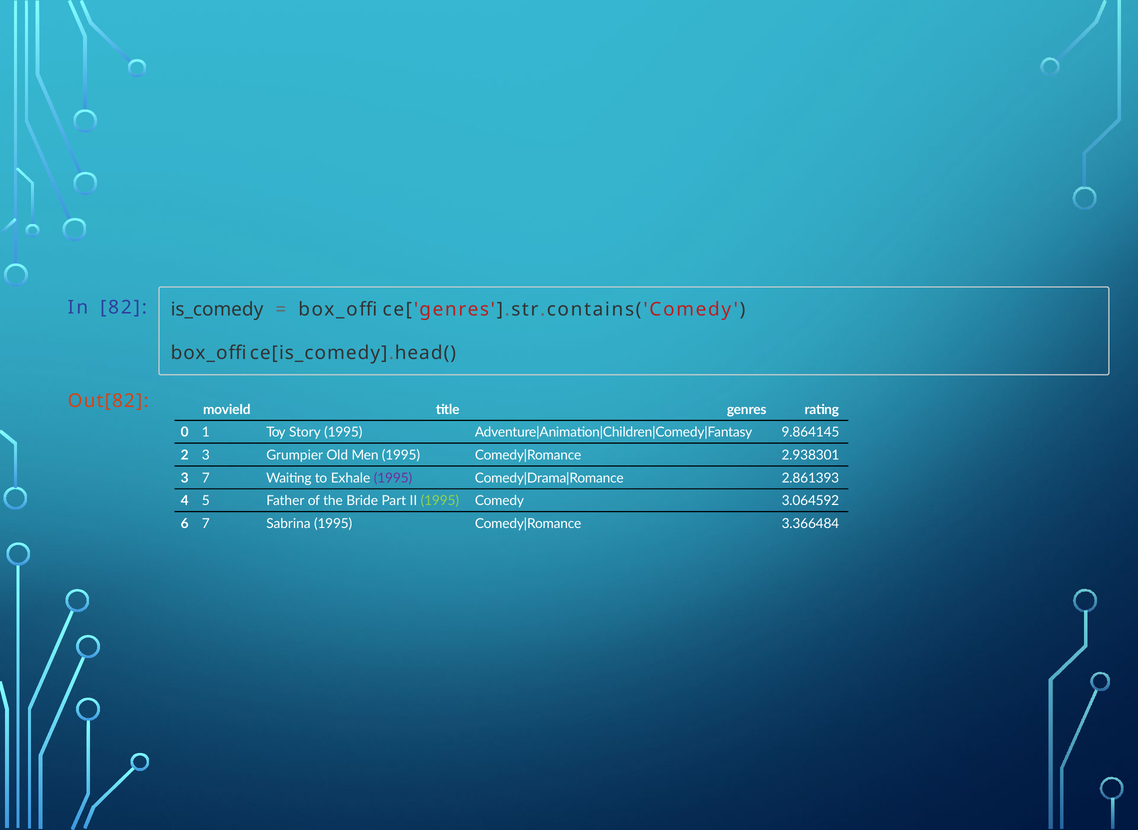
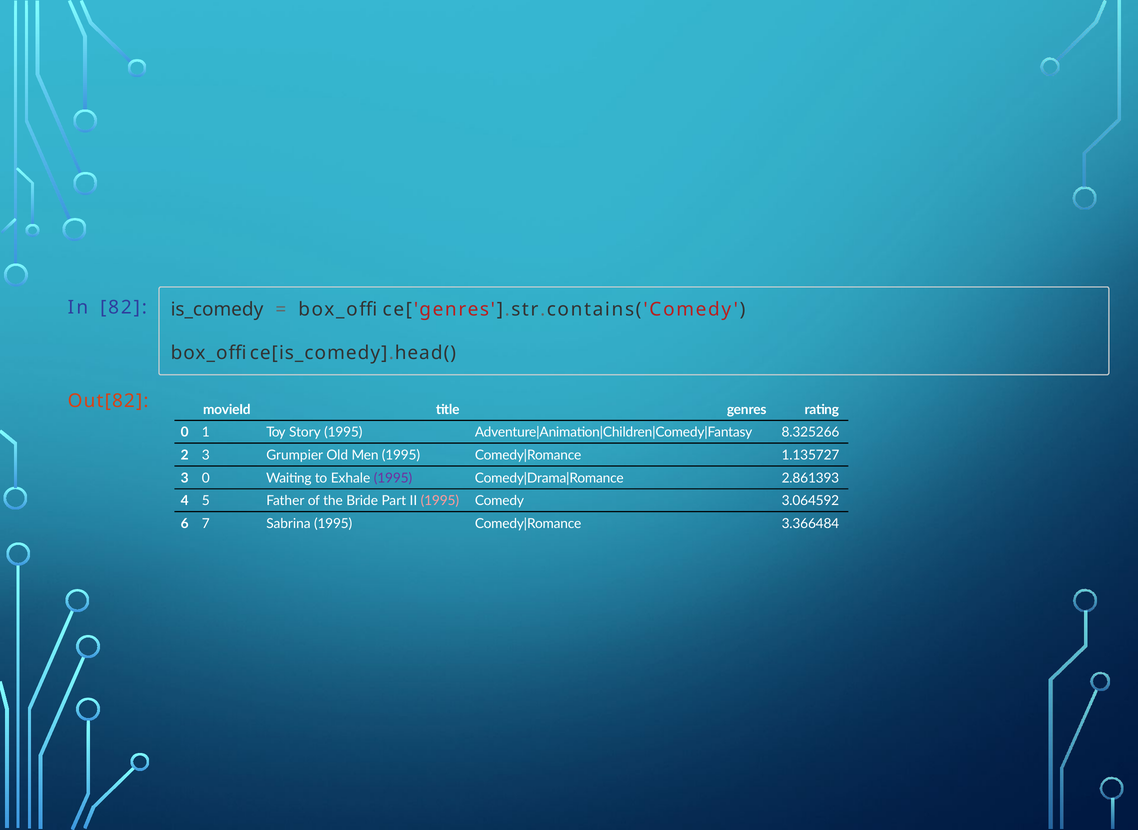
9.864145: 9.864145 -> 8.325266
2.938301: 2.938301 -> 1.135727
3 7: 7 -> 0
1995 at (440, 501) colour: light green -> pink
